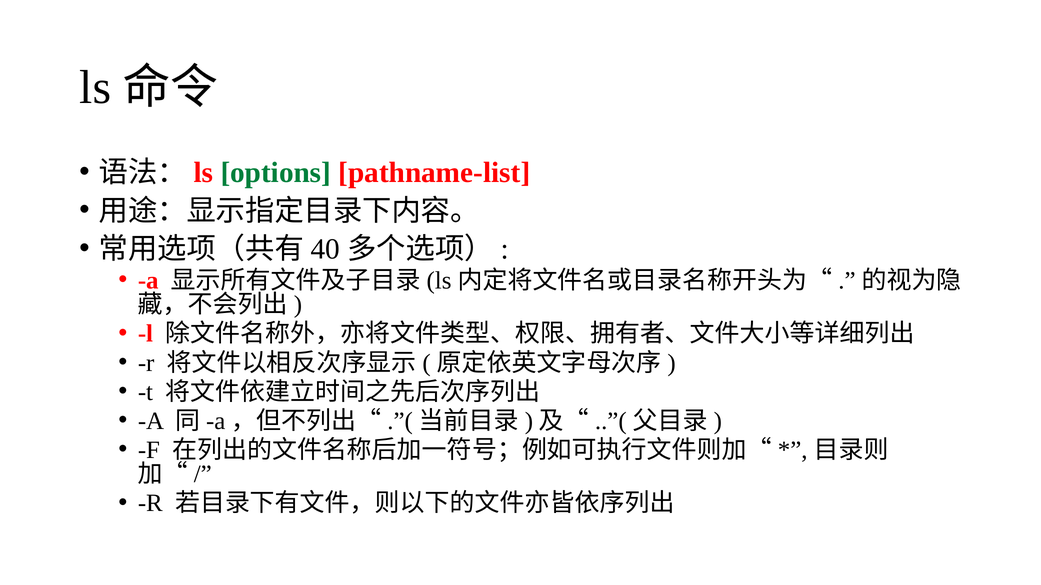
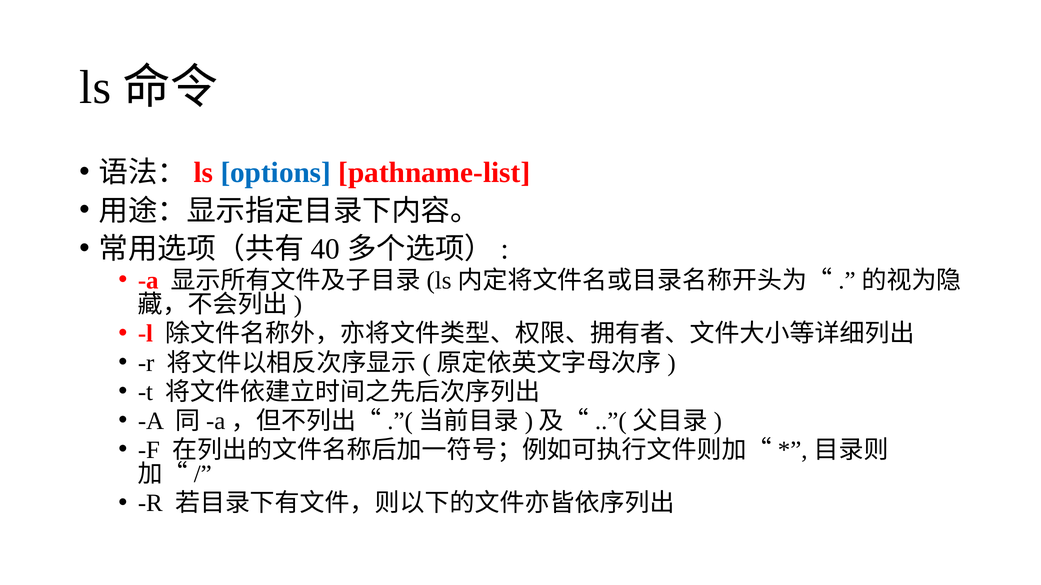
options colour: green -> blue
